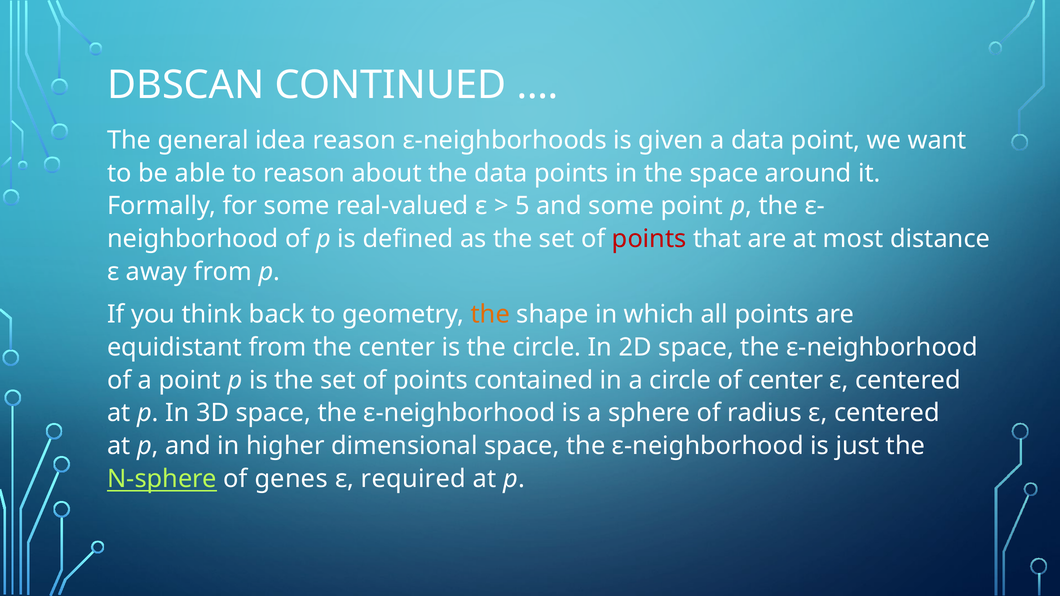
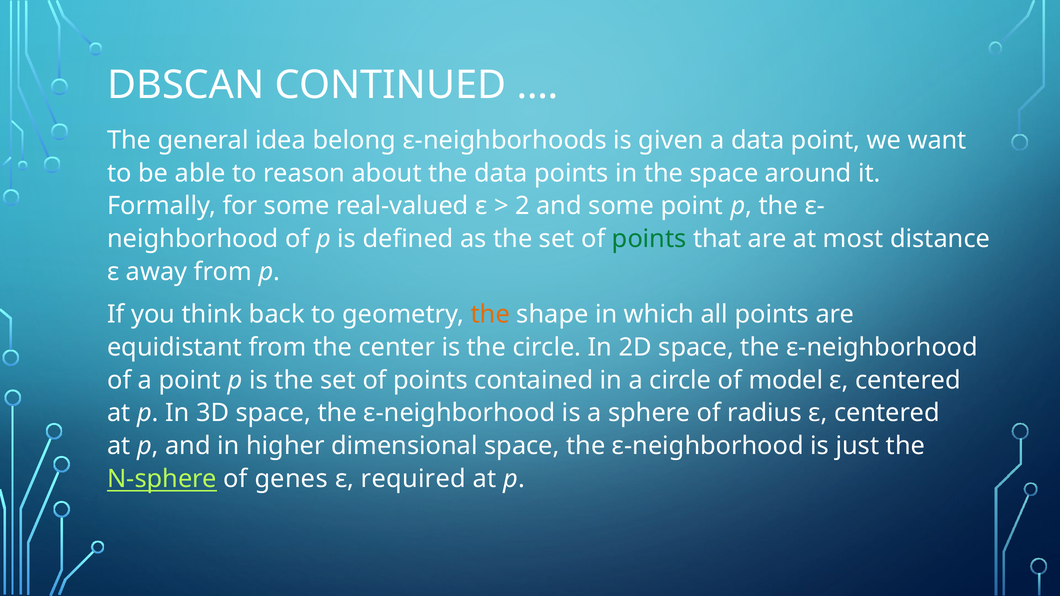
idea reason: reason -> belong
5: 5 -> 2
points at (649, 239) colour: red -> green
of center: center -> model
